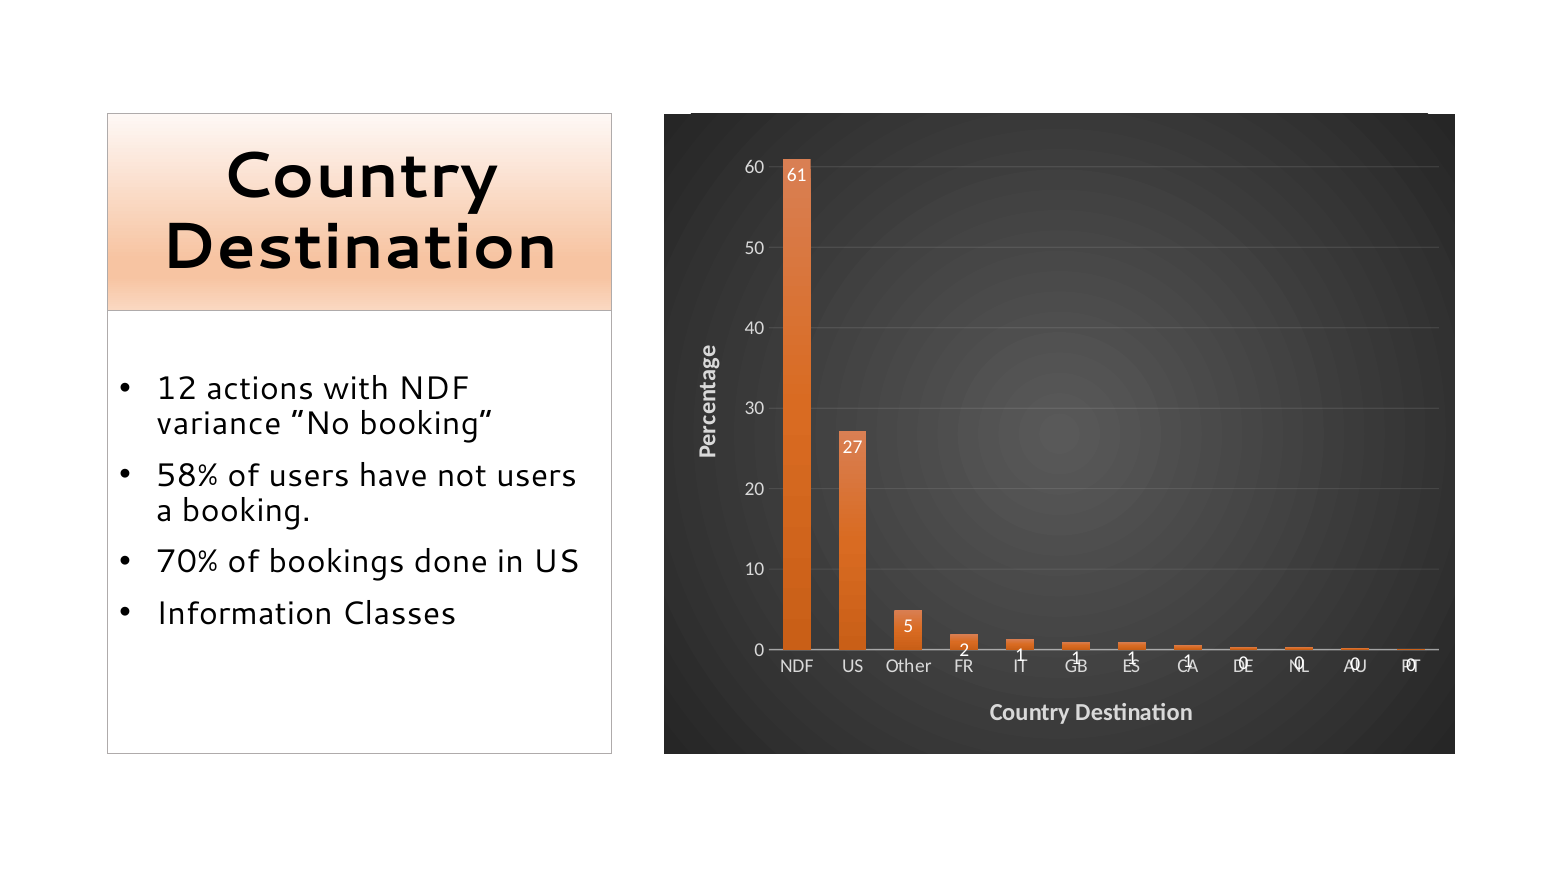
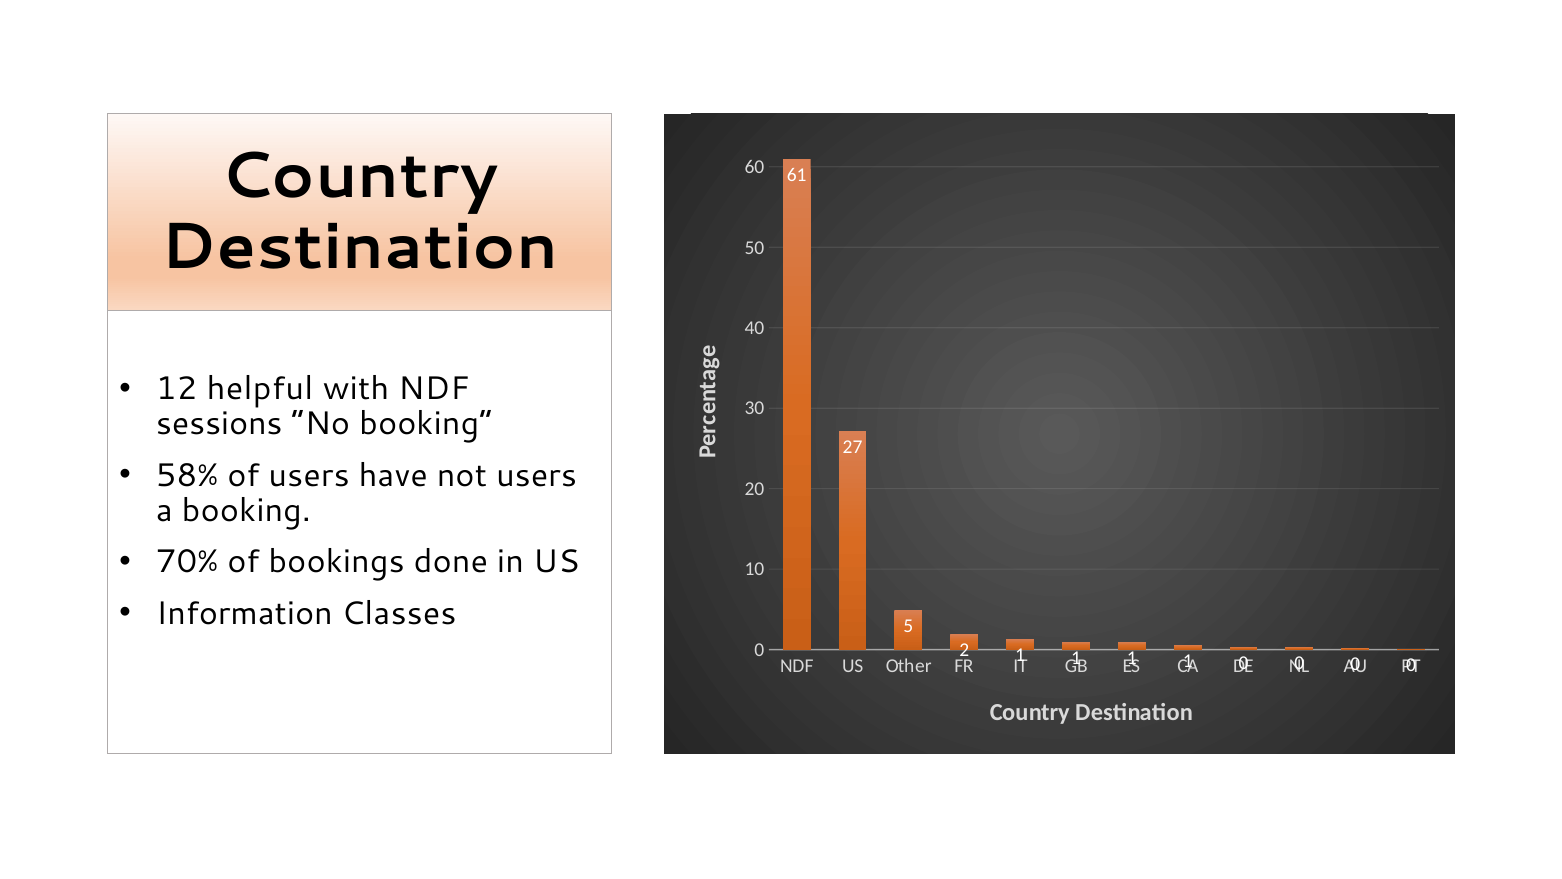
actions: actions -> helpful
variance: variance -> sessions
